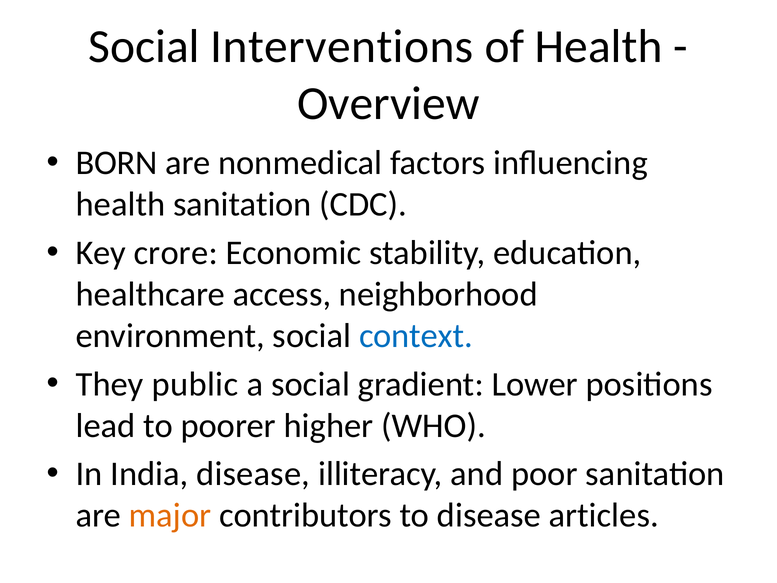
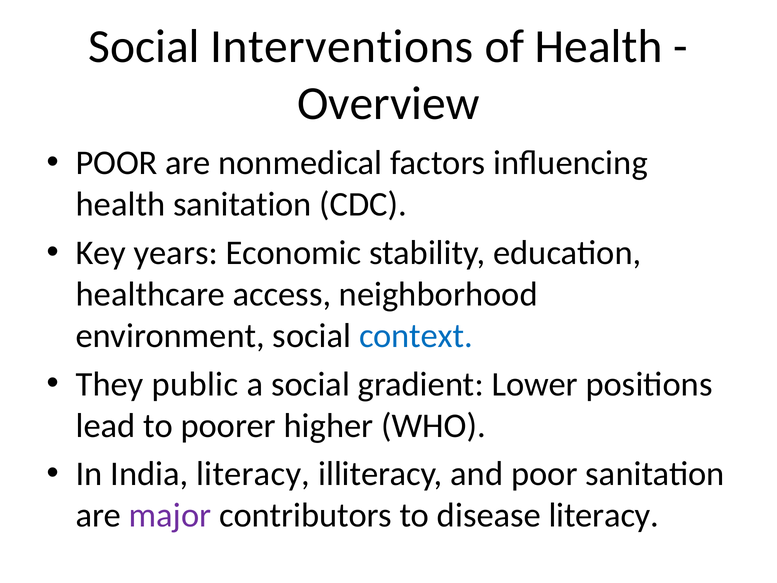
BORN at (117, 163): BORN -> POOR
crore: crore -> years
India disease: disease -> literacy
major colour: orange -> purple
disease articles: articles -> literacy
